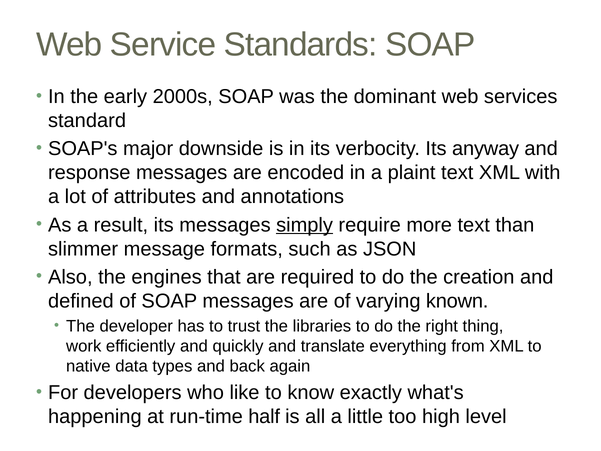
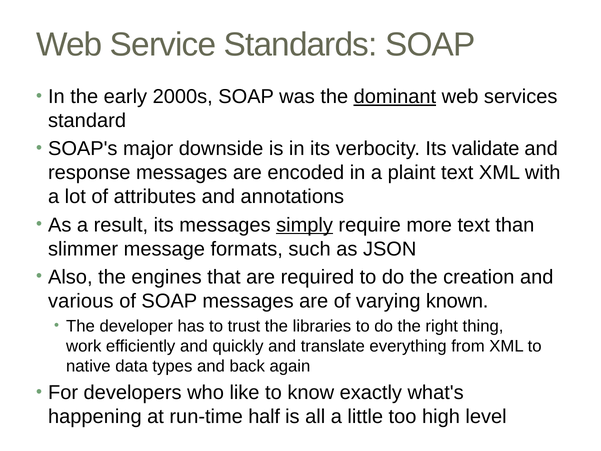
dominant underline: none -> present
anyway: anyway -> validate
defined: defined -> various
